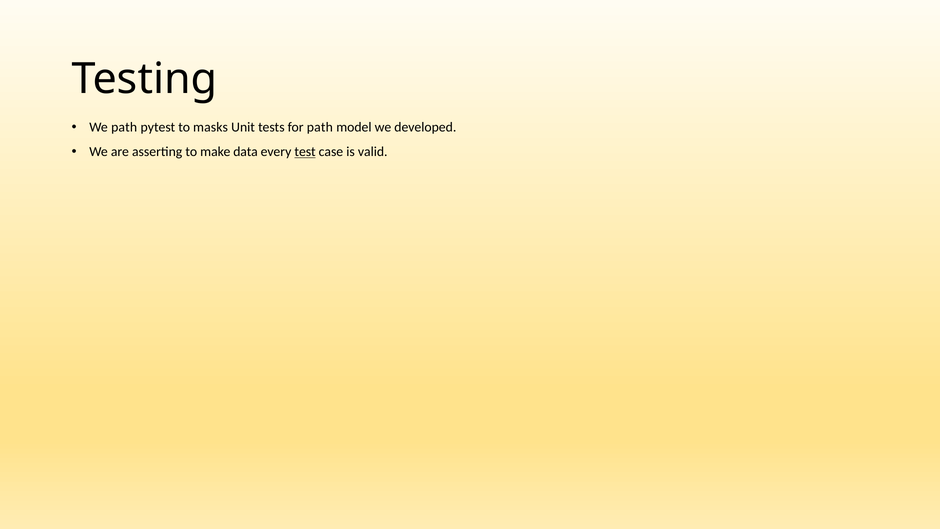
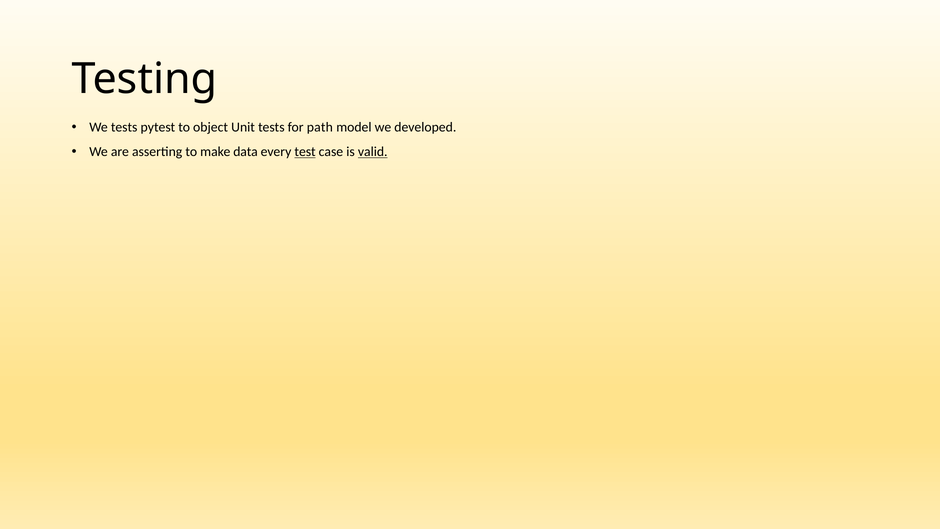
We path: path -> tests
masks: masks -> object
valid underline: none -> present
